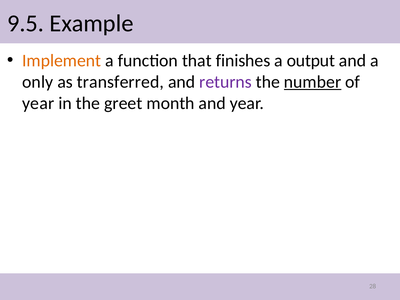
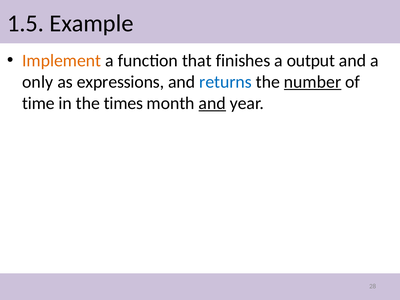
9.5: 9.5 -> 1.5
transferred: transferred -> expressions
returns colour: purple -> blue
year at (38, 103): year -> time
greet: greet -> times
and at (212, 103) underline: none -> present
